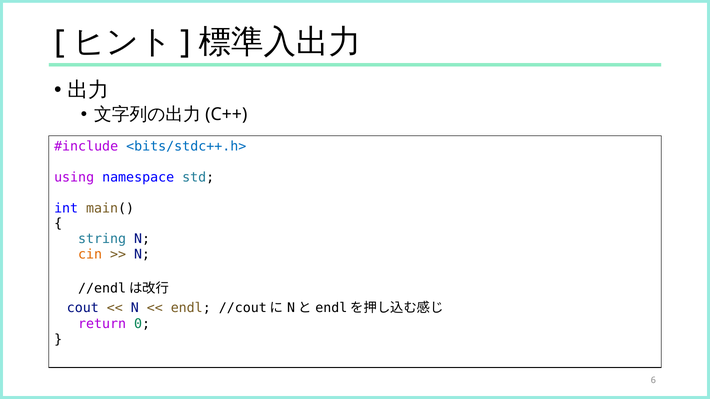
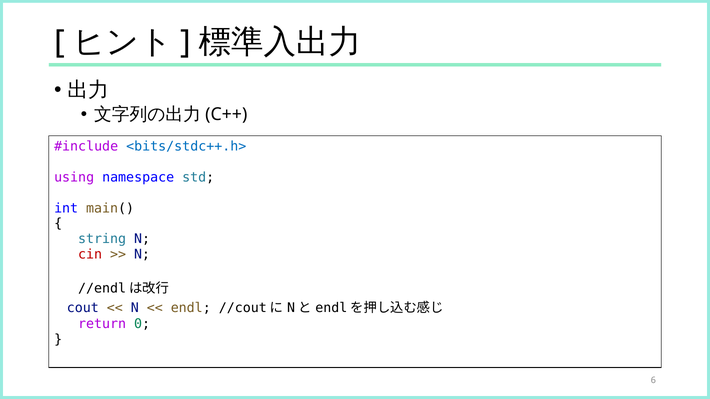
cin colour: orange -> red
